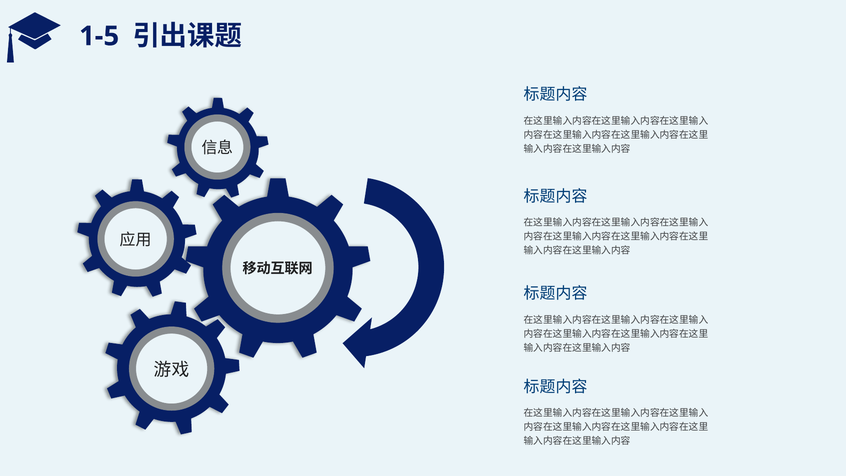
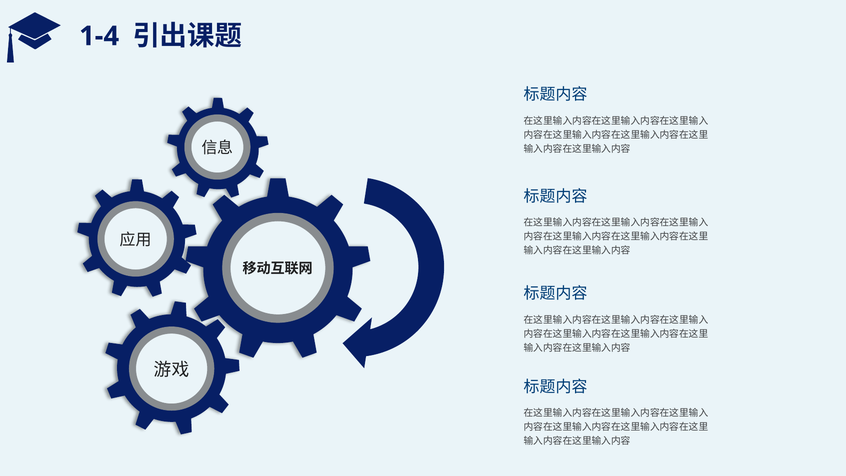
1-5: 1-5 -> 1-4
